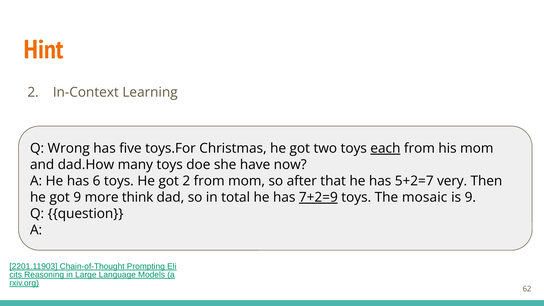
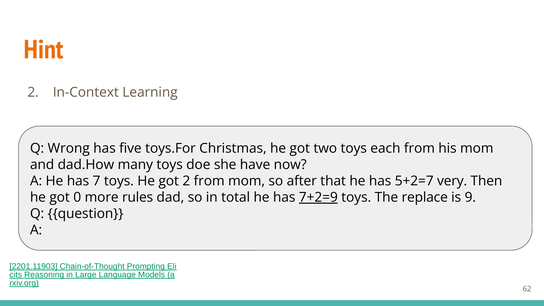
each underline: present -> none
6: 6 -> 7
got 9: 9 -> 0
think: think -> rules
mosaic: mosaic -> replace
